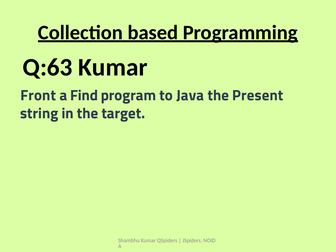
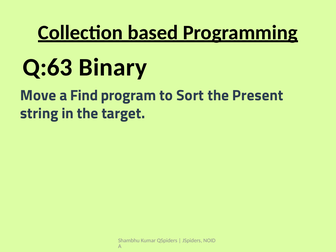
Q:63 Kumar: Kumar -> Binary
Front: Front -> Move
Java: Java -> Sort
